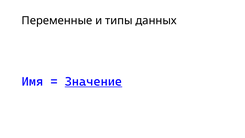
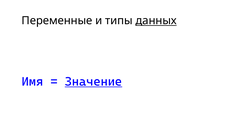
данных underline: none -> present
